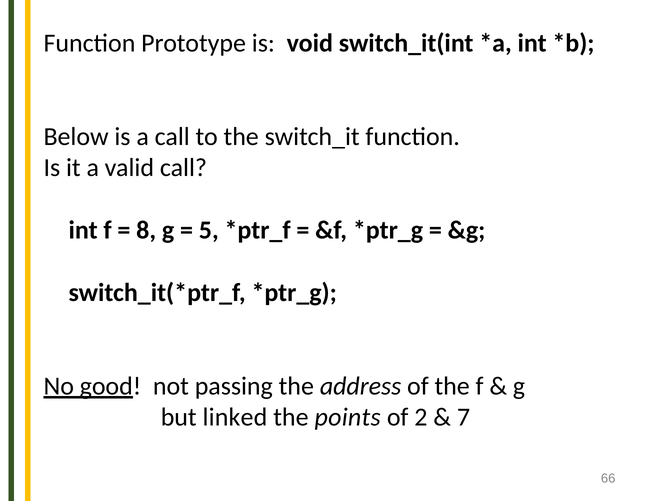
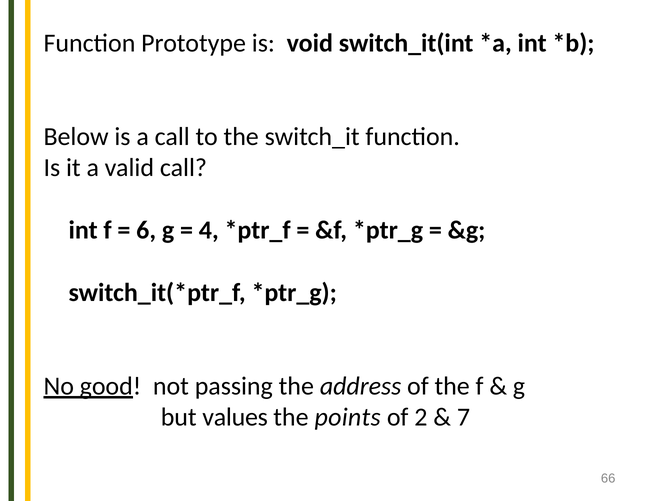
8: 8 -> 6
5: 5 -> 4
linked: linked -> values
